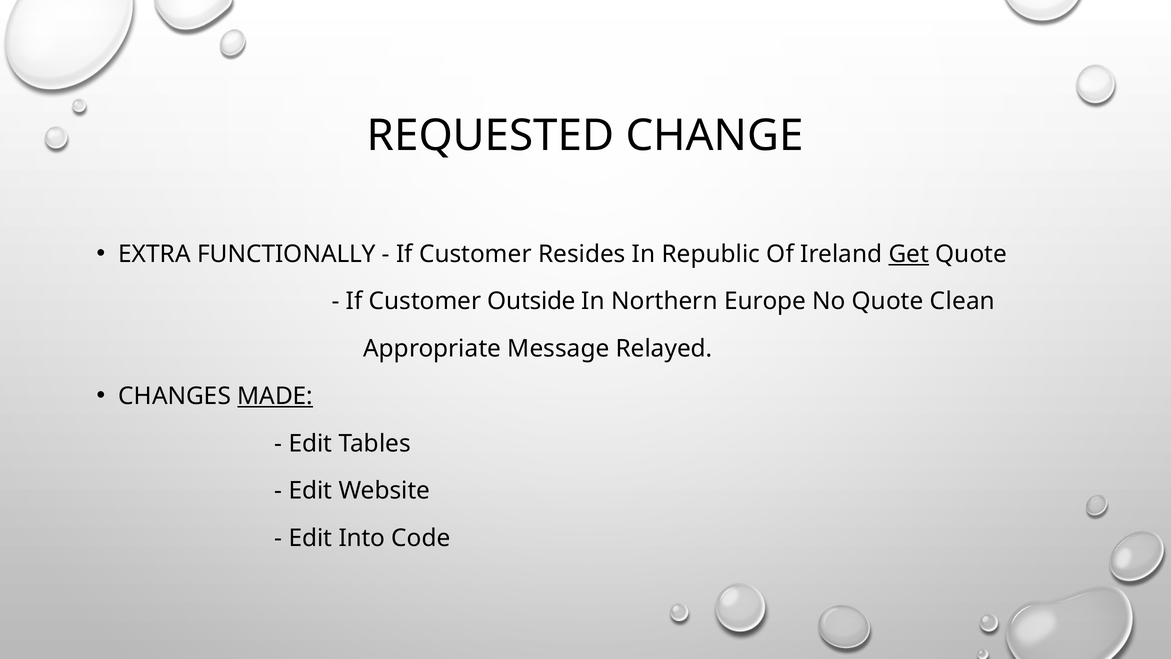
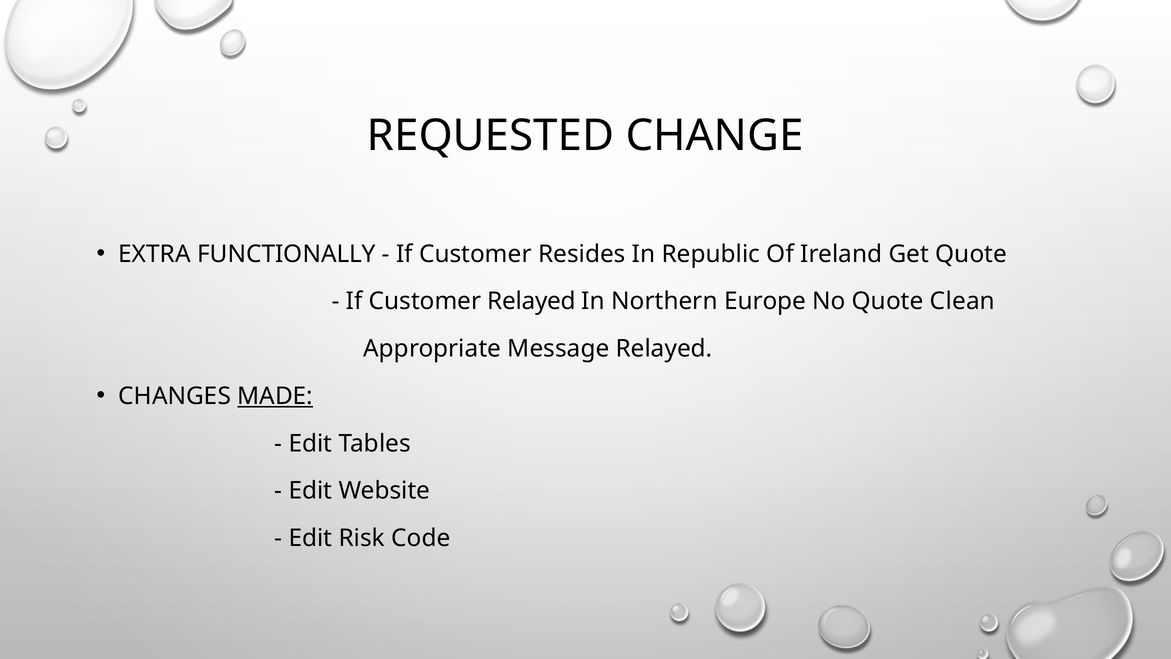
Get underline: present -> none
Customer Outside: Outside -> Relayed
Into: Into -> Risk
